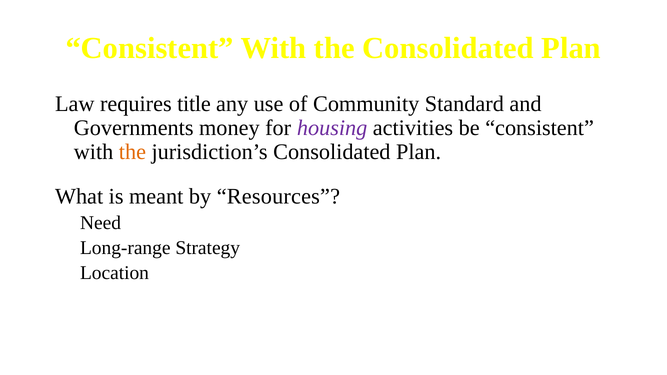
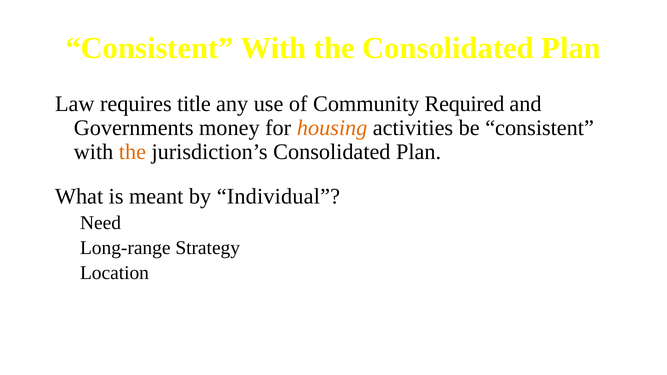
Standard: Standard -> Required
housing colour: purple -> orange
Resources: Resources -> Individual
